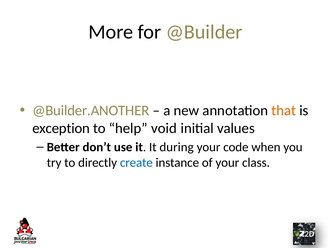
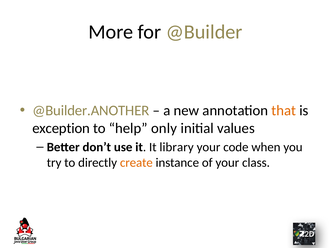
void: void -> only
during: during -> library
create colour: blue -> orange
